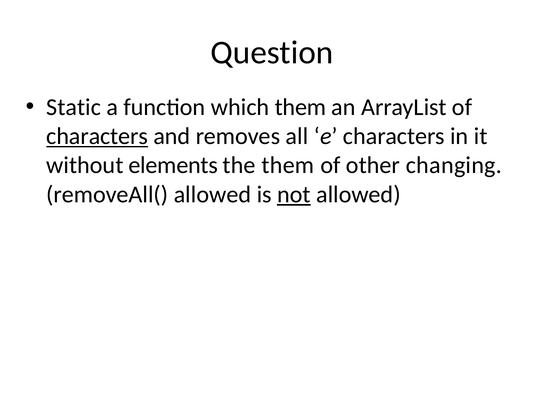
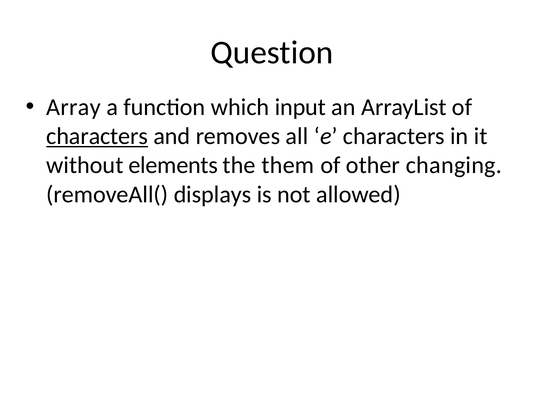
Static: Static -> Array
which them: them -> input
removeAll( allowed: allowed -> displays
not underline: present -> none
